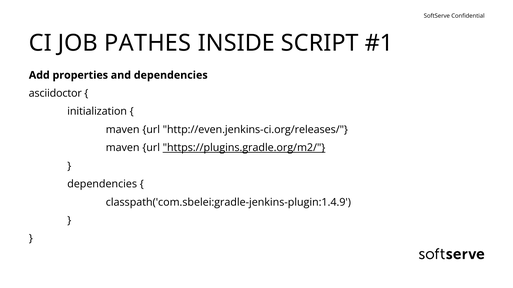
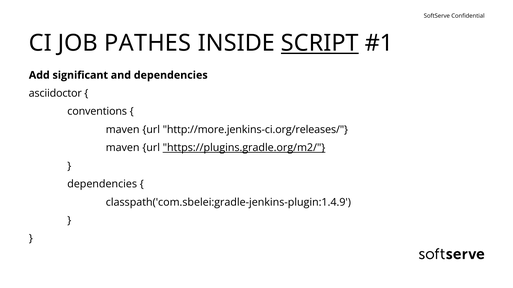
SCRIPT underline: none -> present
properties: properties -> significant
initialization: initialization -> conventions
http://even.jenkins-ci.org/releases/: http://even.jenkins-ci.org/releases/ -> http://more.jenkins-ci.org/releases/
